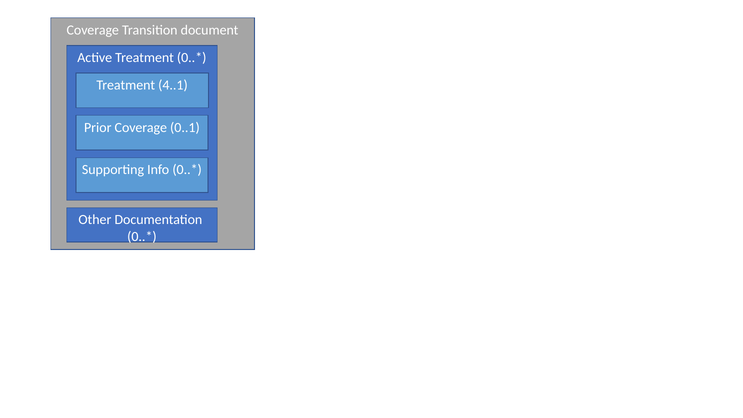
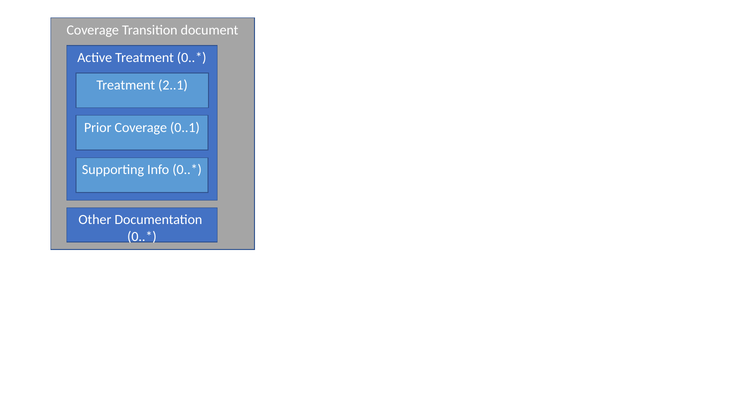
4..1: 4..1 -> 2..1
